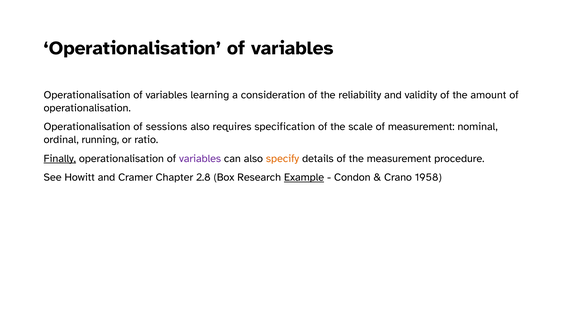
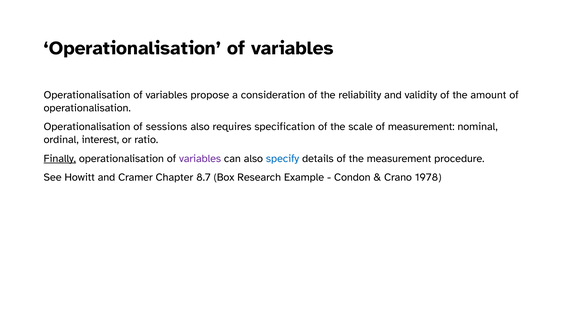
learning: learning -> propose
running: running -> interest
specify colour: orange -> blue
2.8: 2.8 -> 8.7
Example underline: present -> none
1958: 1958 -> 1978
